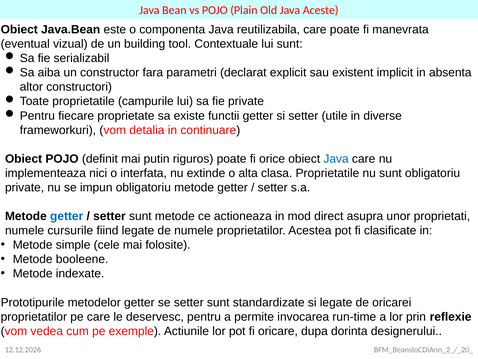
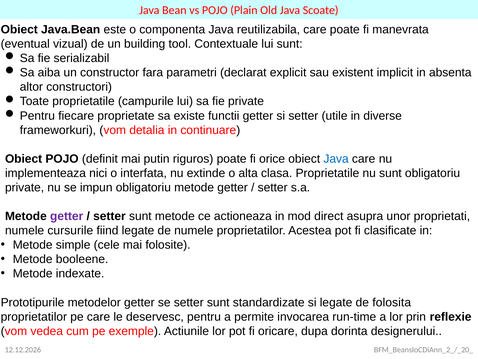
Aceste: Aceste -> Scoate
getter at (67, 216) colour: blue -> purple
oricarei: oricarei -> folosita
